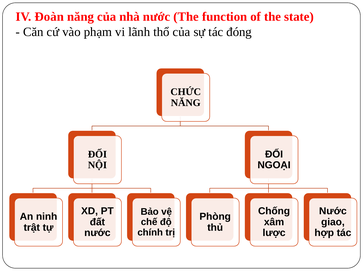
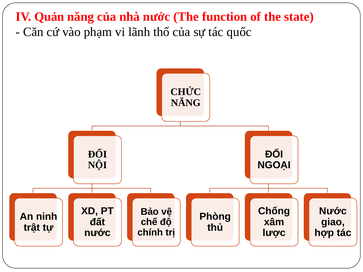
Đoàn: Đoàn -> Quản
đóng: đóng -> quốc
